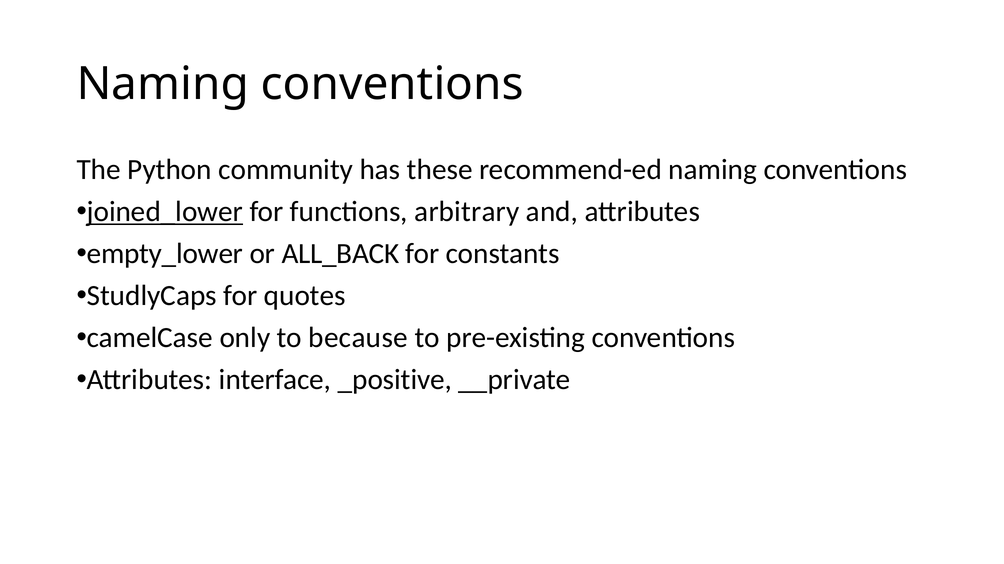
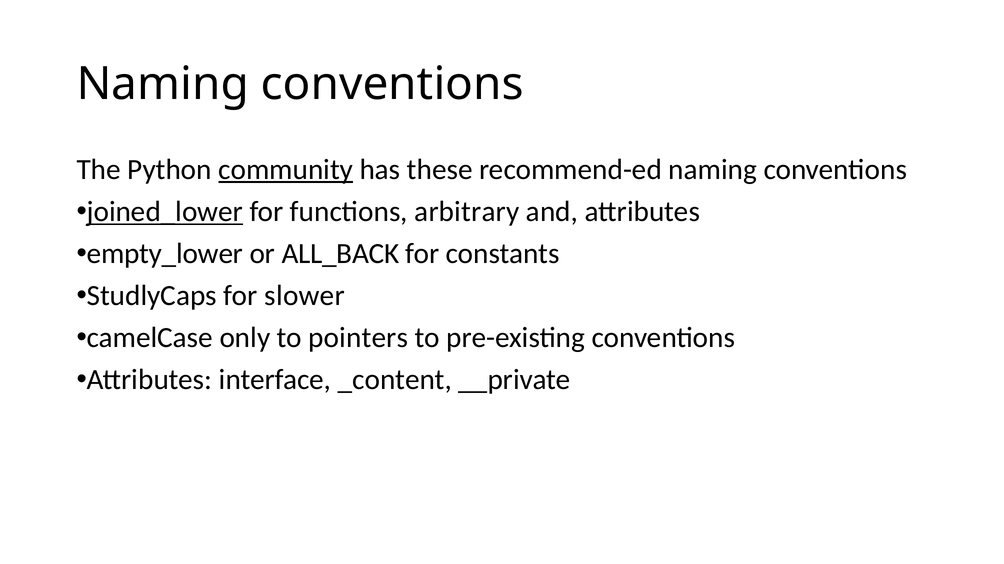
community underline: none -> present
quotes: quotes -> slower
because: because -> pointers
_positive: _positive -> _content
